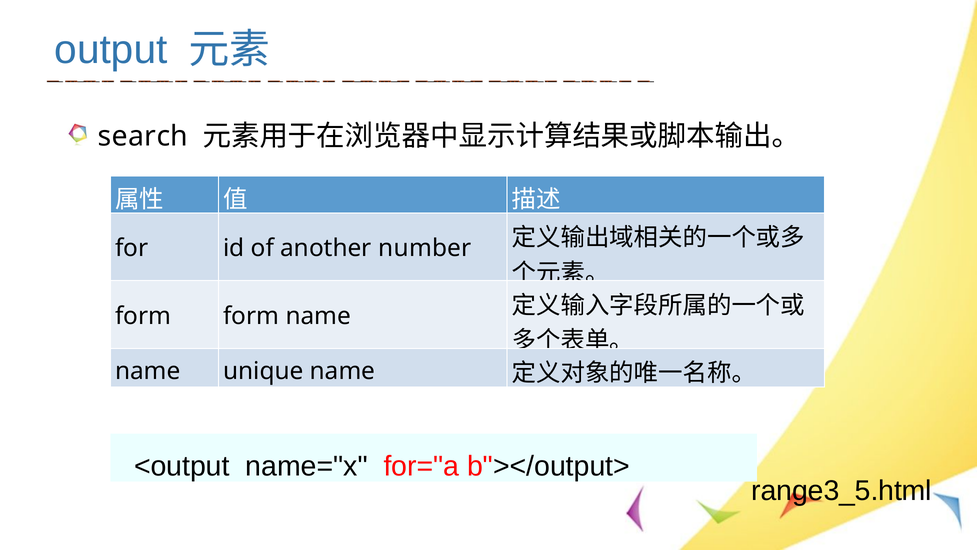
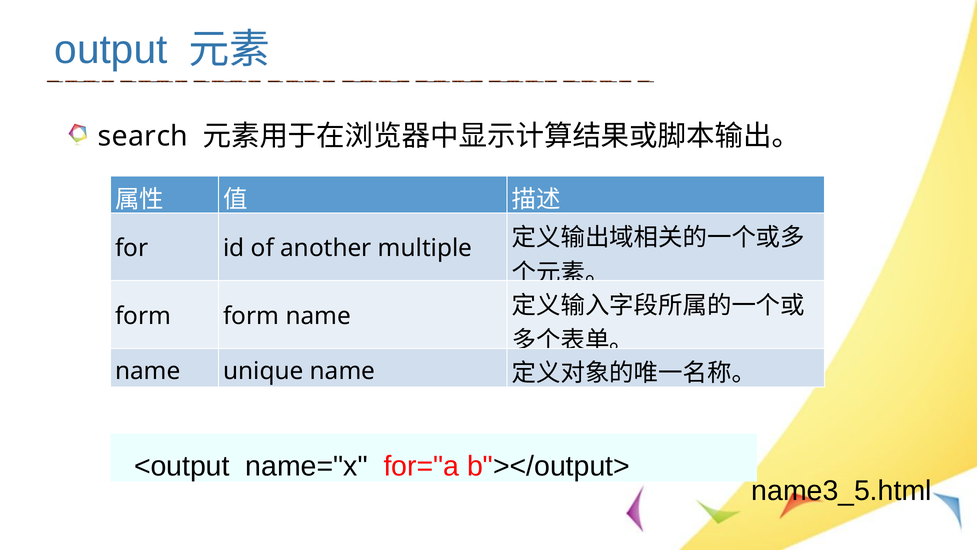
number: number -> multiple
range3_5.html: range3_5.html -> name3_5.html
